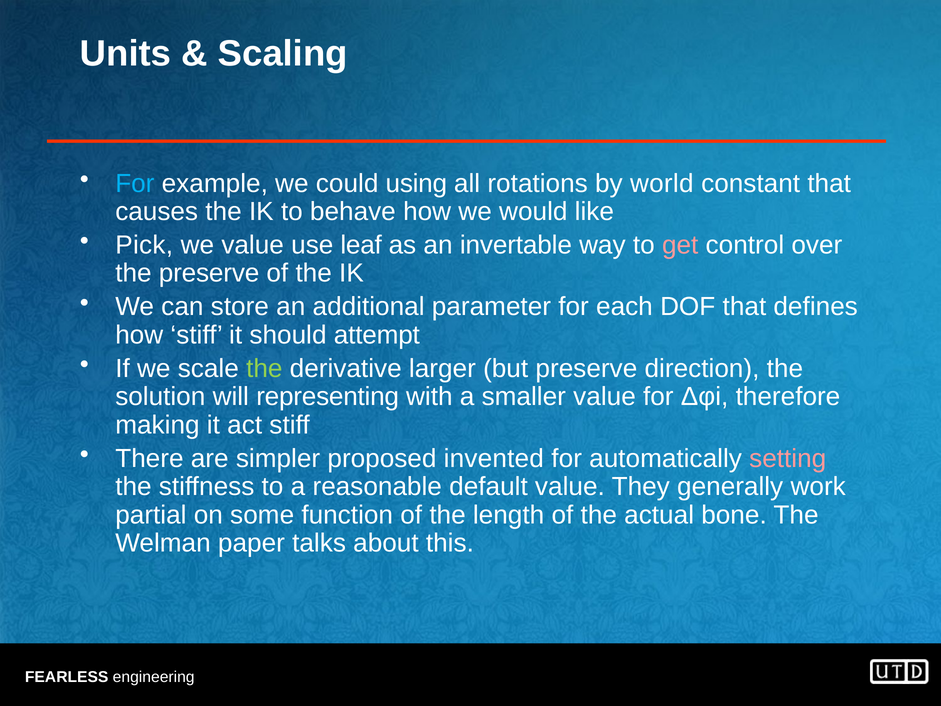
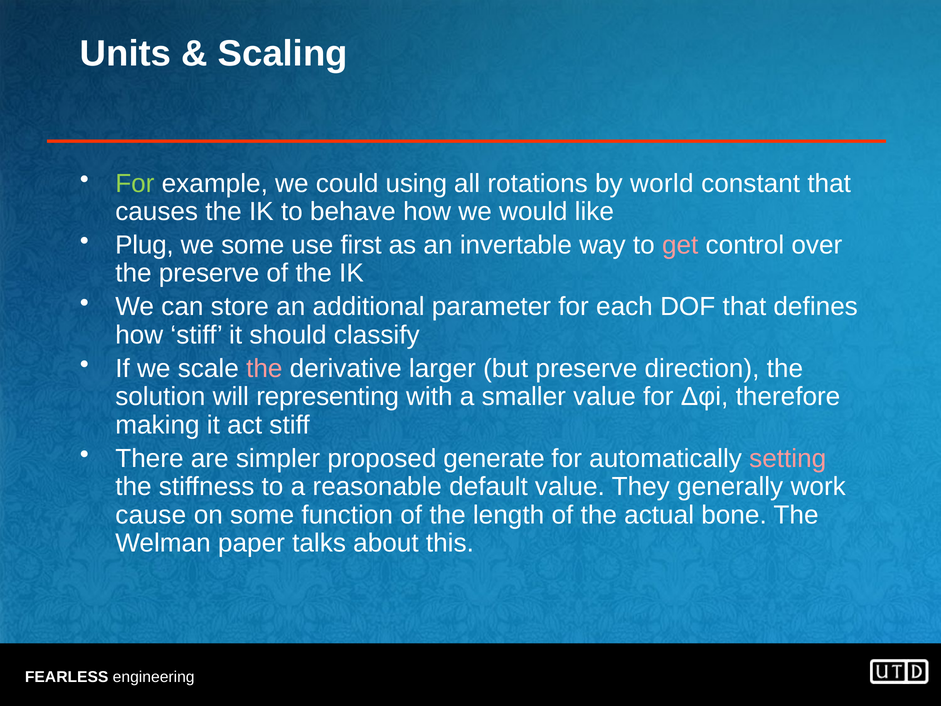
For at (135, 183) colour: light blue -> light green
Pick: Pick -> Plug
we value: value -> some
leaf: leaf -> first
attempt: attempt -> classify
the at (264, 368) colour: light green -> pink
invented: invented -> generate
partial: partial -> cause
